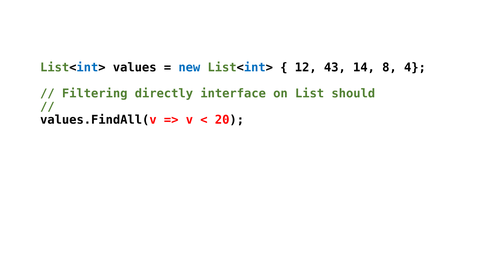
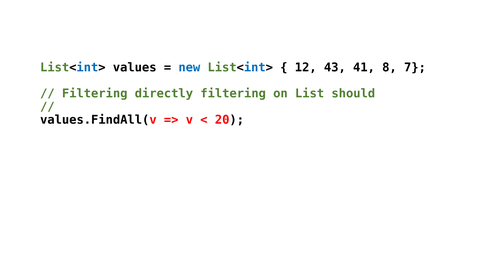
14: 14 -> 41
4: 4 -> 7
directly interface: interface -> filtering
